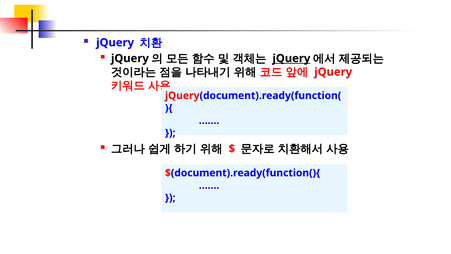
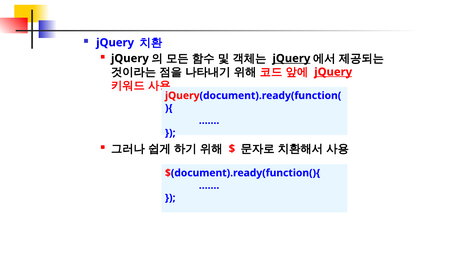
jQuery at (333, 72) underline: none -> present
